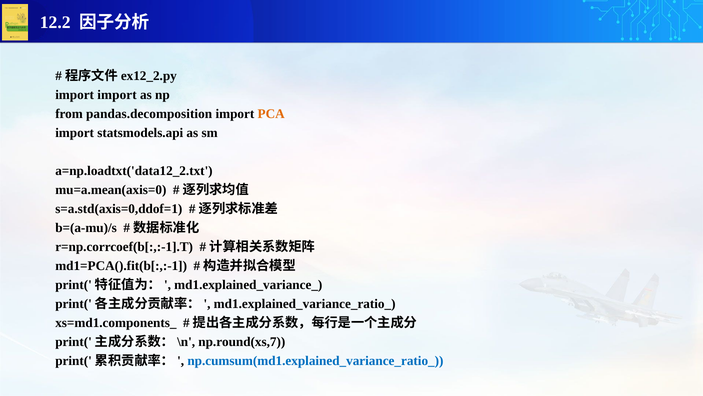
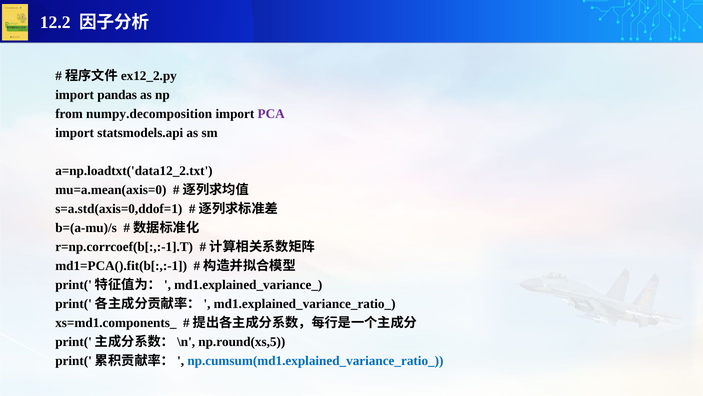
import import: import -> pandas
pandas.decomposition: pandas.decomposition -> numpy.decomposition
PCA colour: orange -> purple
np.round(xs,7: np.round(xs,7 -> np.round(xs,5
